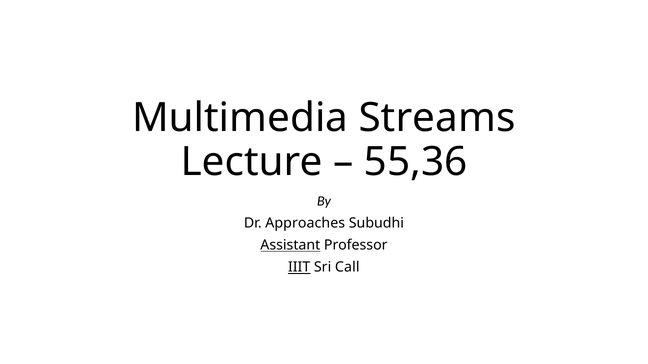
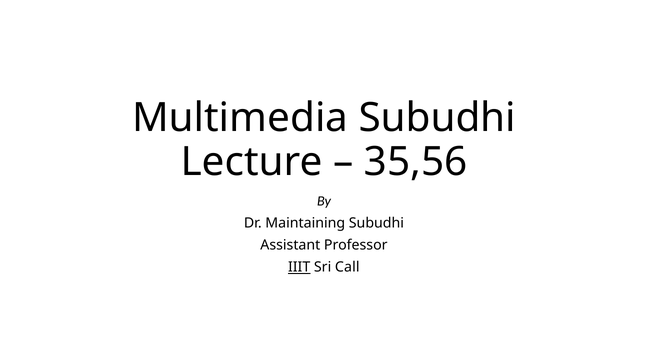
Multimedia Streams: Streams -> Subudhi
55,36: 55,36 -> 35,56
Approaches: Approaches -> Maintaining
Assistant underline: present -> none
